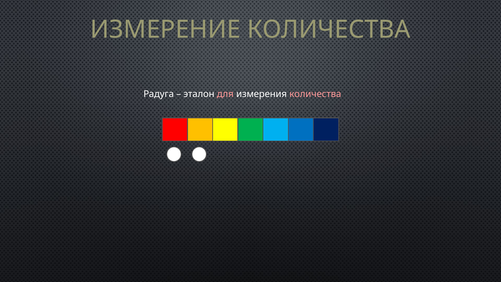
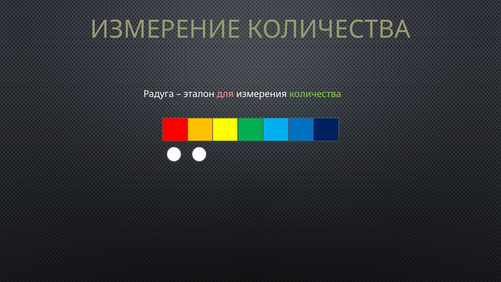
количества at (315, 94) colour: pink -> light green
